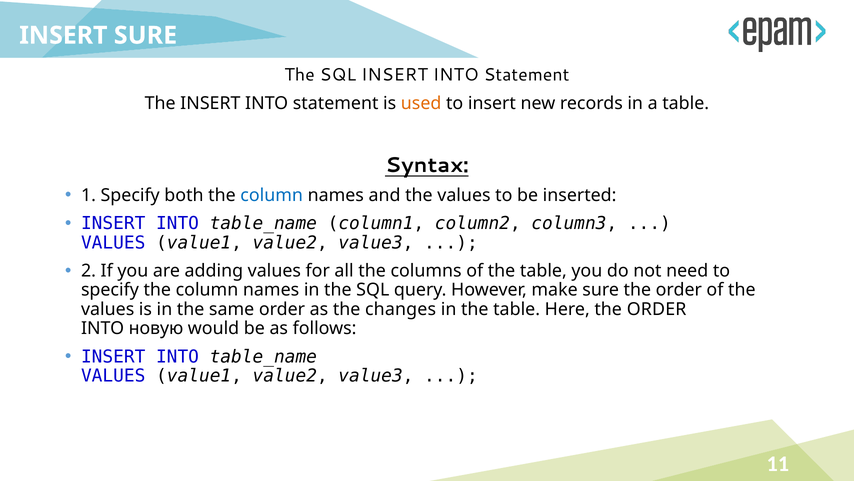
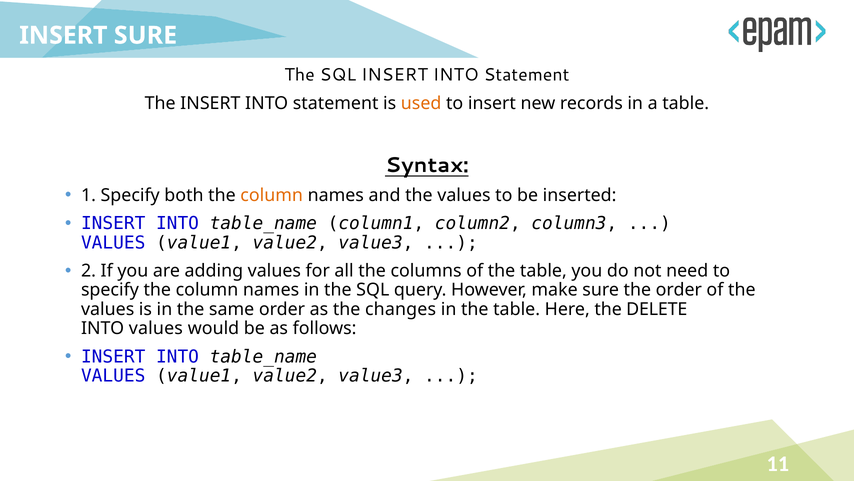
column at (272, 195) colour: blue -> orange
Here the ORDER: ORDER -> DELETE
INTO новую: новую -> values
